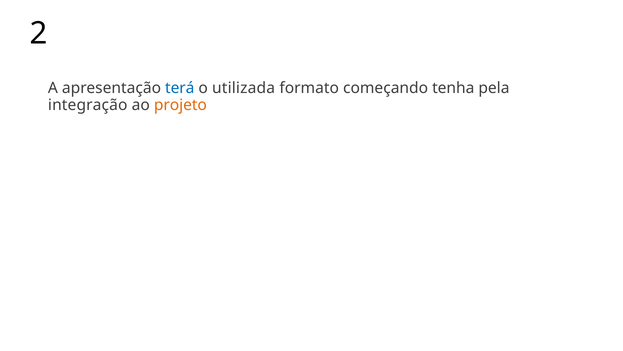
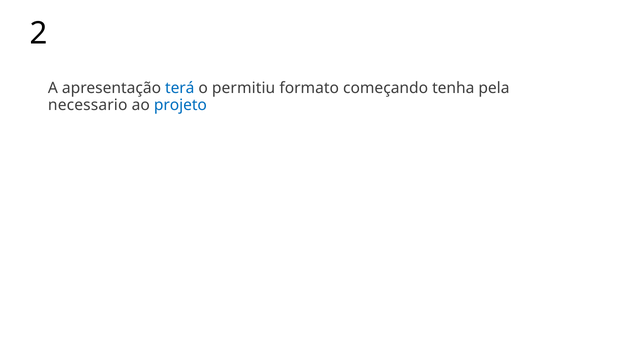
utilizada: utilizada -> permitiu
integração: integração -> necessario
projeto colour: orange -> blue
